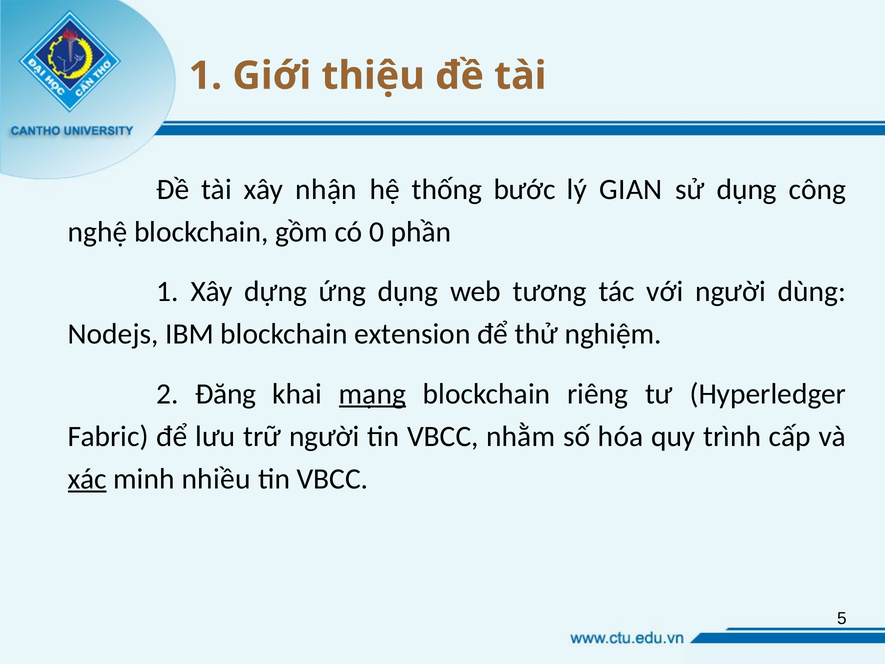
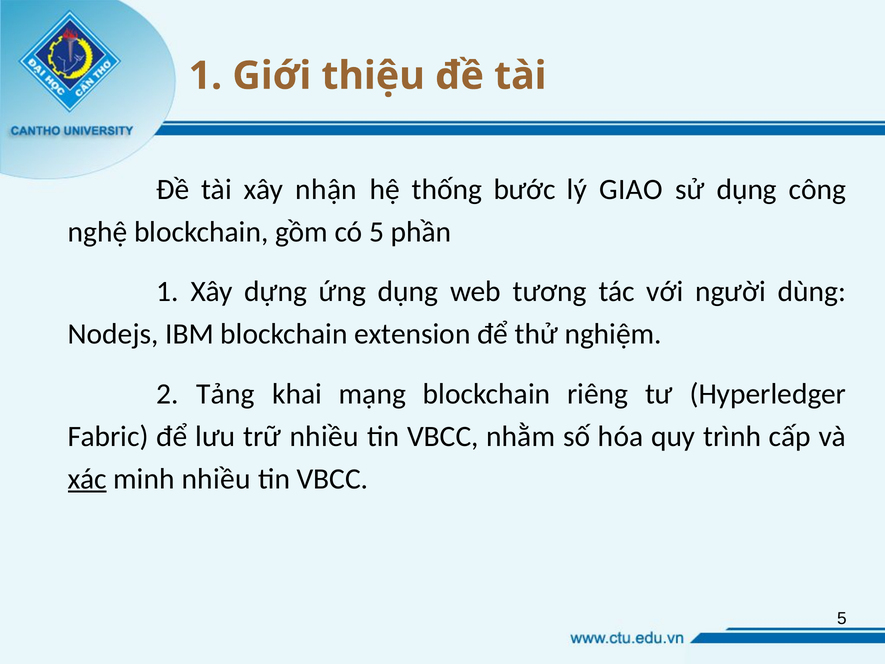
GIAN: GIAN -> GIAO
có 0: 0 -> 5
Đăng: Đăng -> Tảng
mạng underline: present -> none
trữ người: người -> nhiều
